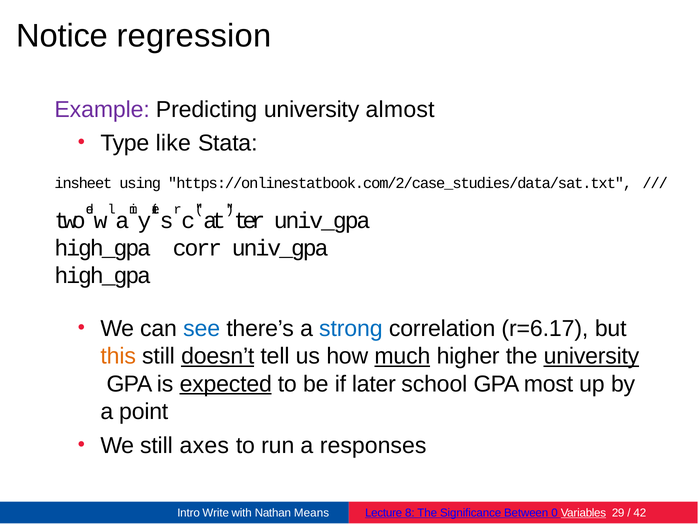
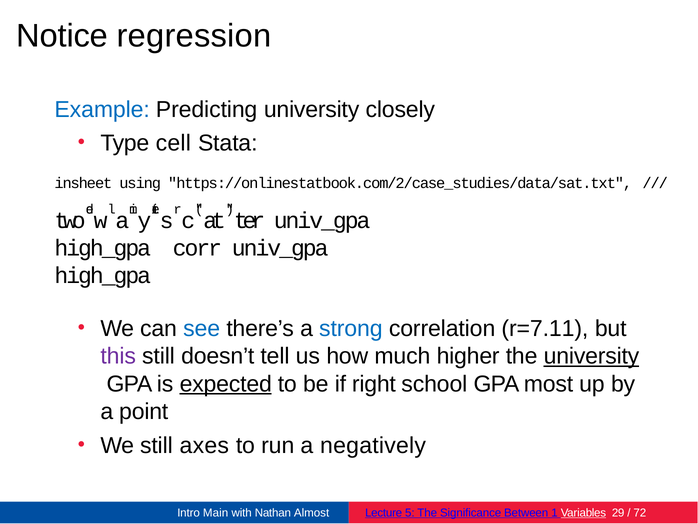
Example colour: purple -> blue
almost: almost -> closely
like: like -> cell
r=6.17: r=6.17 -> r=7.11
this colour: orange -> purple
doesn’t underline: present -> none
much underline: present -> none
later: later -> right
responses: responses -> negatively
Write: Write -> Main
Means: Means -> Almost
8: 8 -> 5
0: 0 -> 1
42: 42 -> 72
